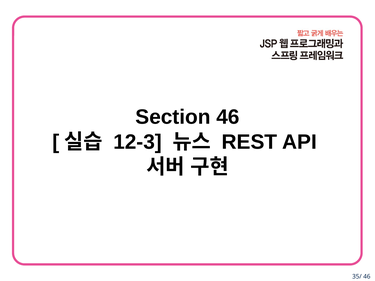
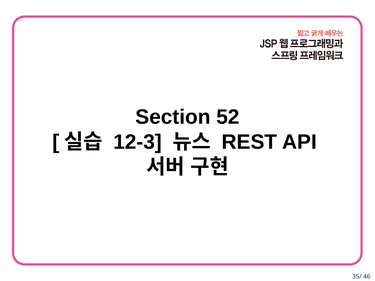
Section 46: 46 -> 52
